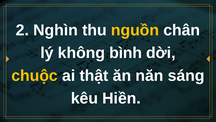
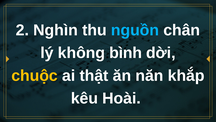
nguồn colour: yellow -> light blue
sáng: sáng -> khắp
Hiền: Hiền -> Hoài
